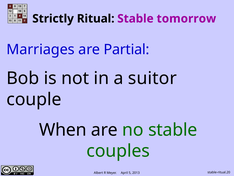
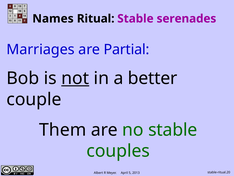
Strictly: Strictly -> Names
tomorrow: tomorrow -> serenades
not underline: none -> present
suitor: suitor -> better
When: When -> Them
